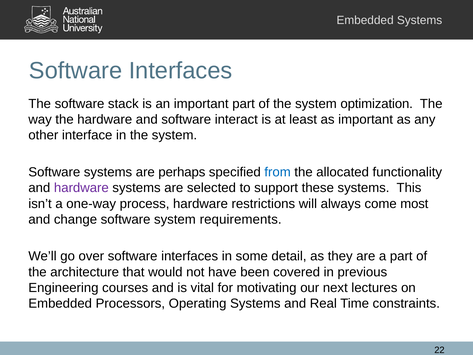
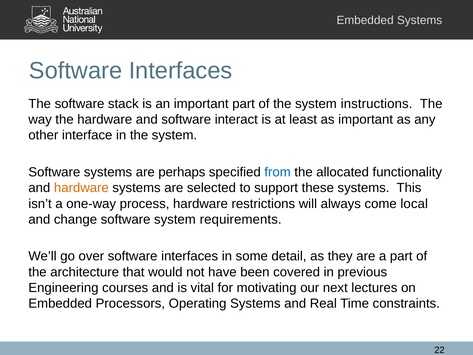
optimization: optimization -> instructions
hardware at (81, 188) colour: purple -> orange
most: most -> local
